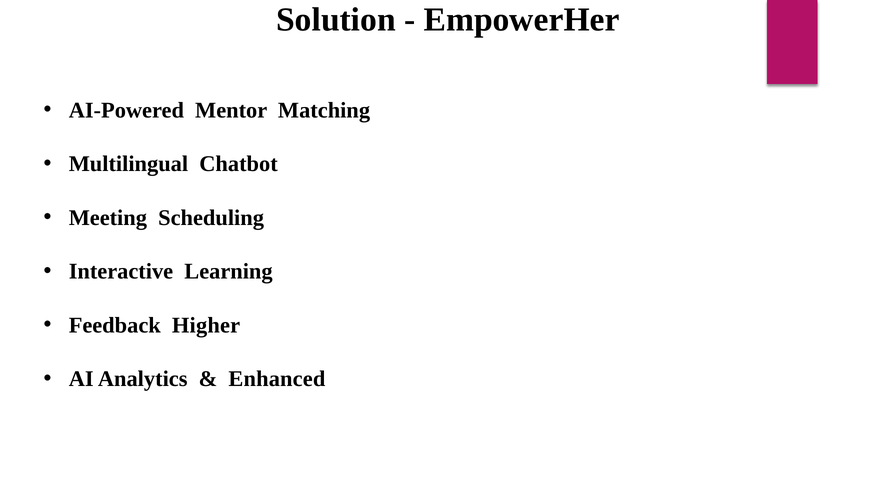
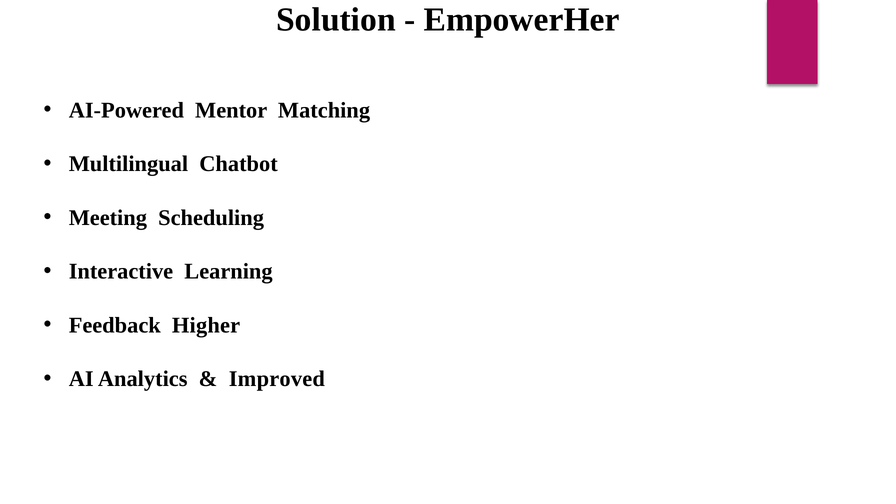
Enhanced: Enhanced -> Improved
